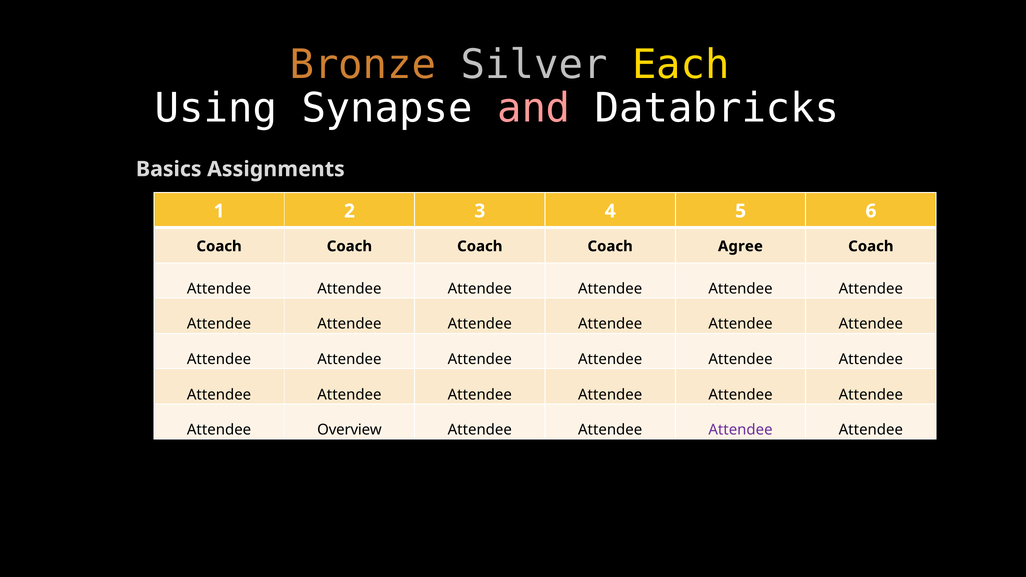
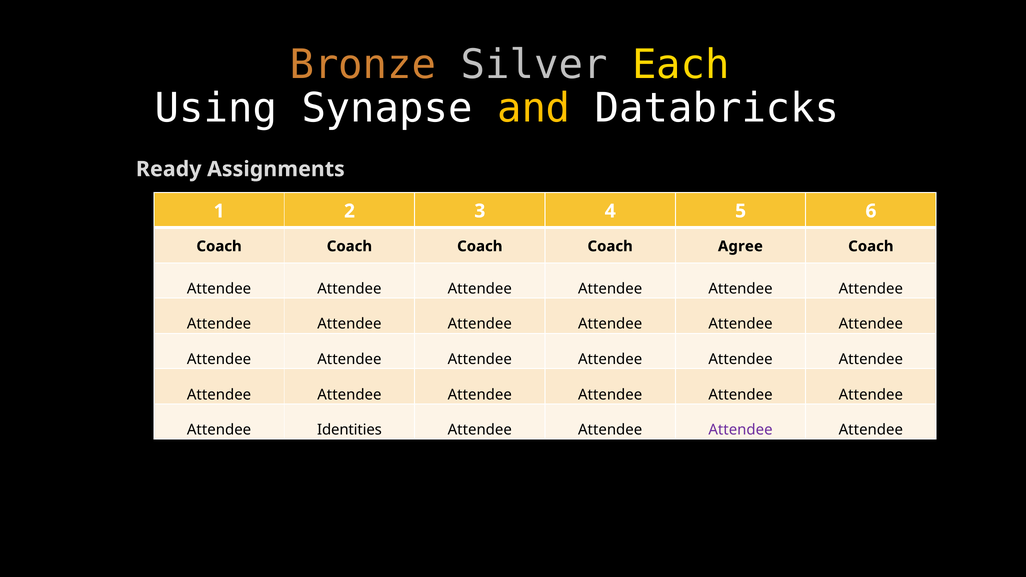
and colour: pink -> yellow
Basics: Basics -> Ready
Overview: Overview -> Identities
